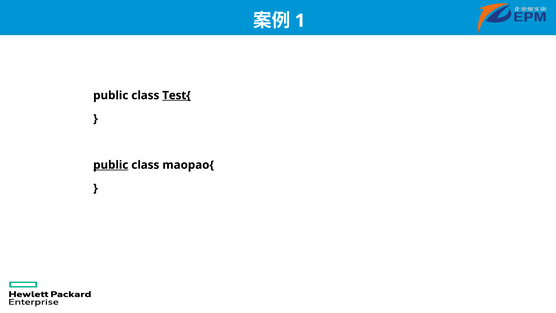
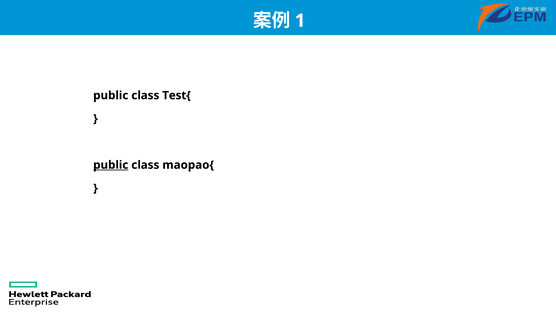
Test{ underline: present -> none
